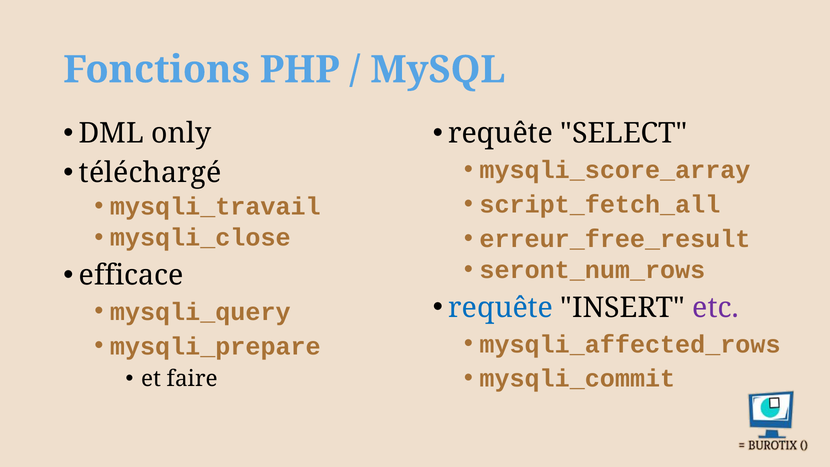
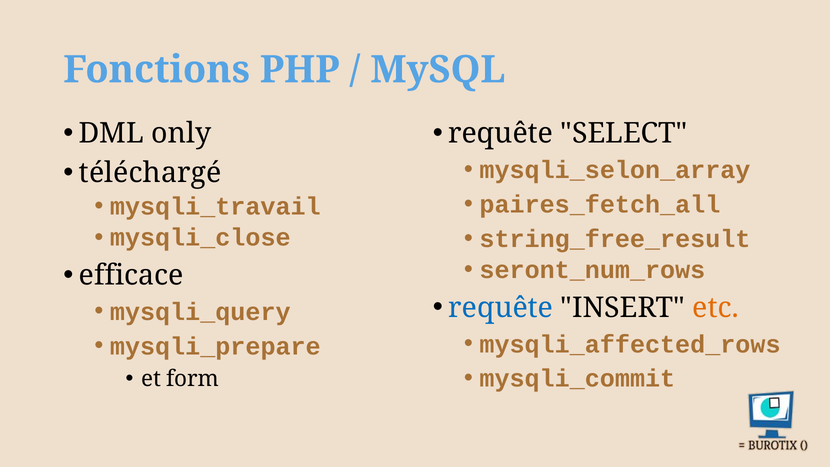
mysqli_score_array: mysqli_score_array -> mysqli_selon_array
script_fetch_all: script_fetch_all -> paires_fetch_all
erreur_free_result: erreur_free_result -> string_free_result
etc colour: purple -> orange
faire: faire -> form
